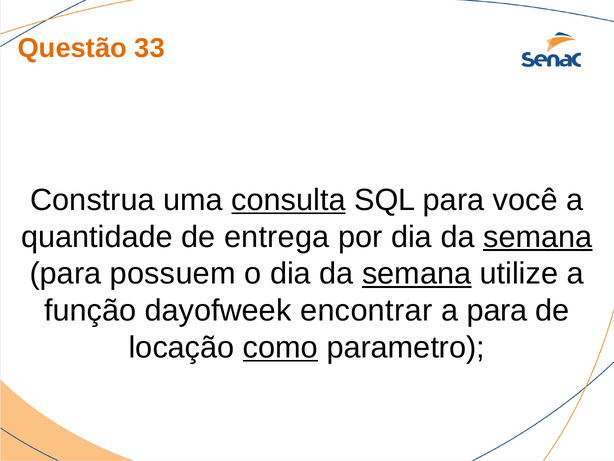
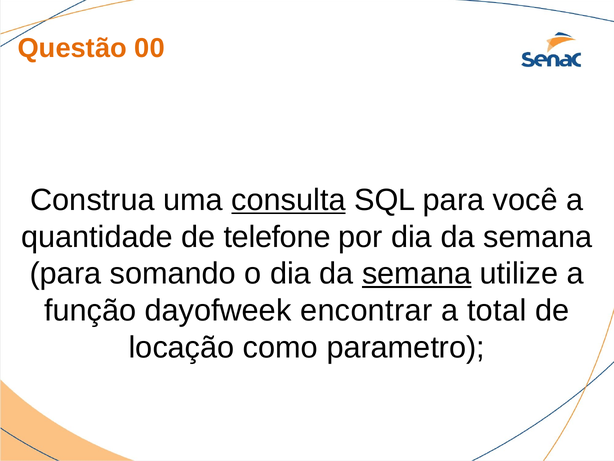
33: 33 -> 00
entrega: entrega -> telefone
semana at (538, 237) underline: present -> none
possuem: possuem -> somando
a para: para -> total
como underline: present -> none
